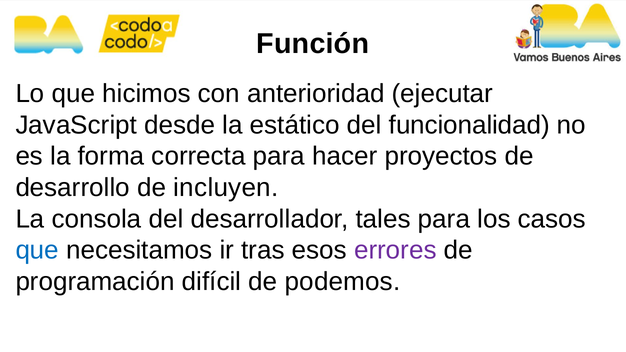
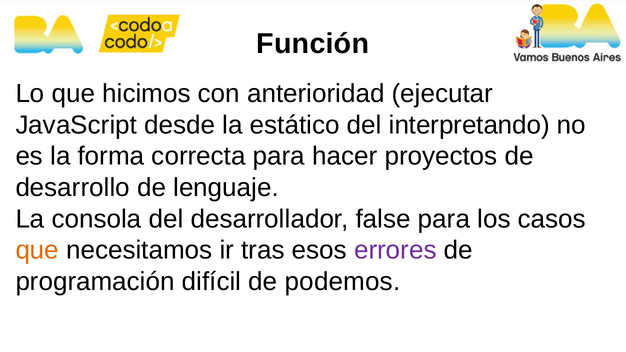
funcionalidad: funcionalidad -> interpretando
incluyen: incluyen -> lenguaje
tales: tales -> false
que at (37, 250) colour: blue -> orange
